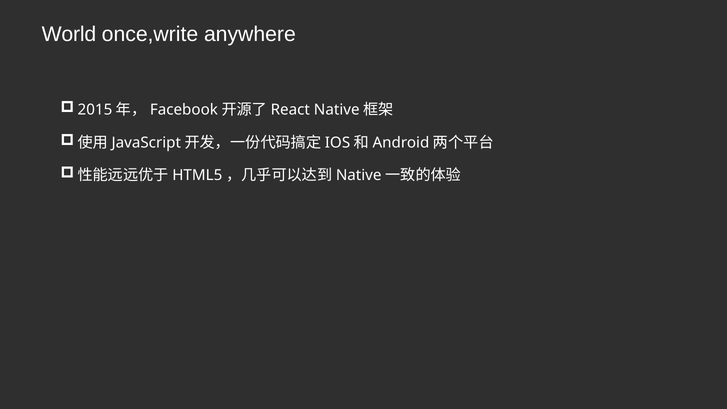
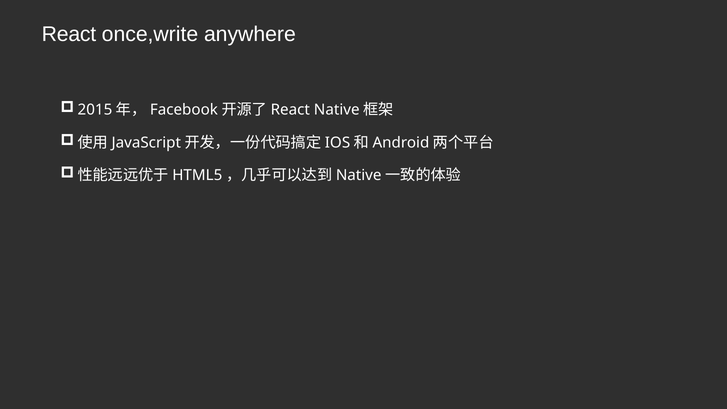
World at (69, 34): World -> React
